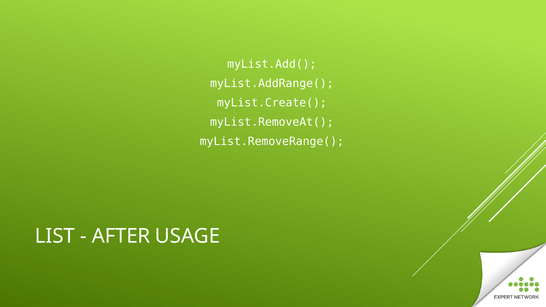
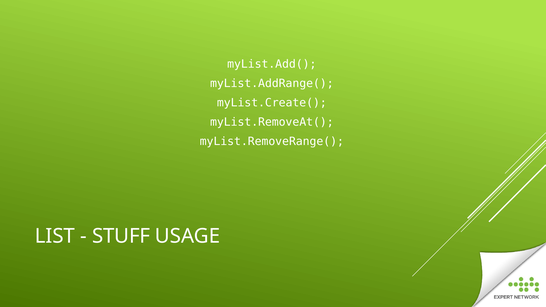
AFTER: AFTER -> STUFF
